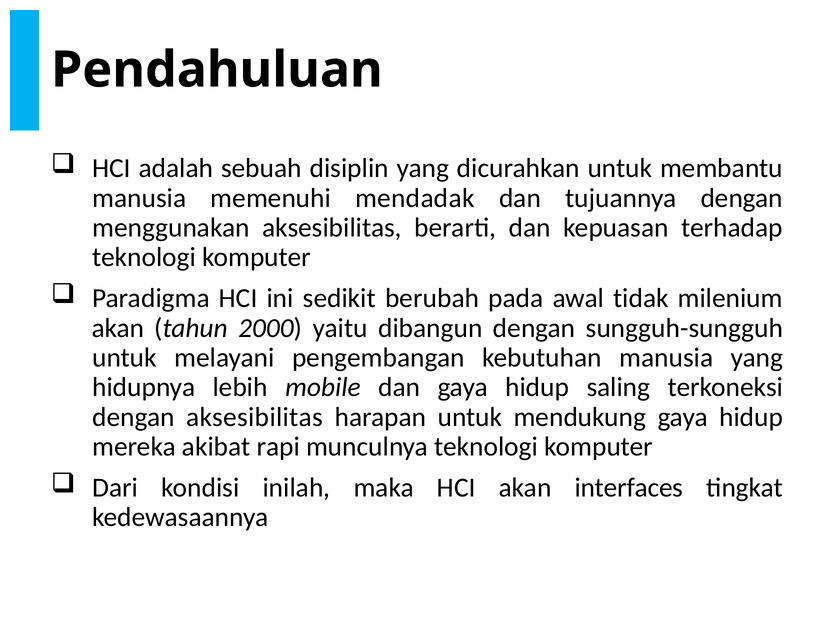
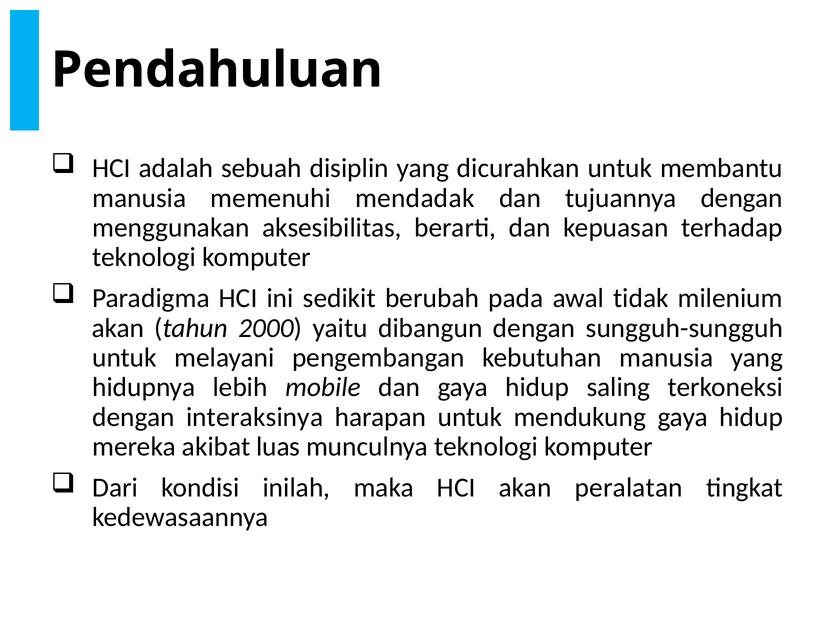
dengan aksesibilitas: aksesibilitas -> interaksinya
rapi: rapi -> luas
interfaces: interfaces -> peralatan
